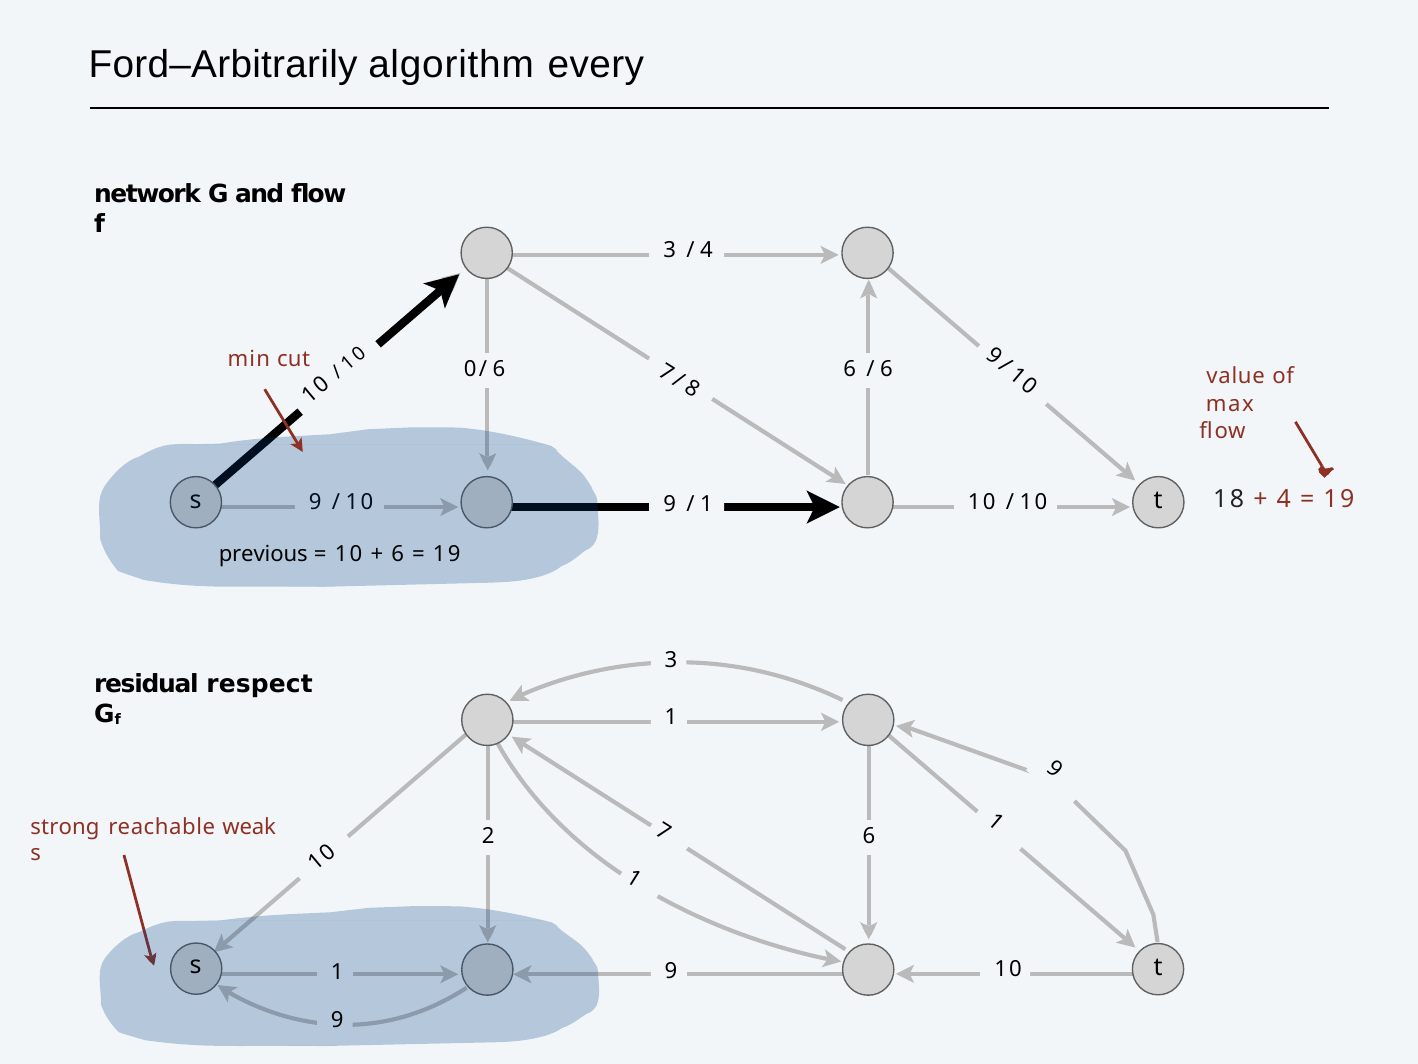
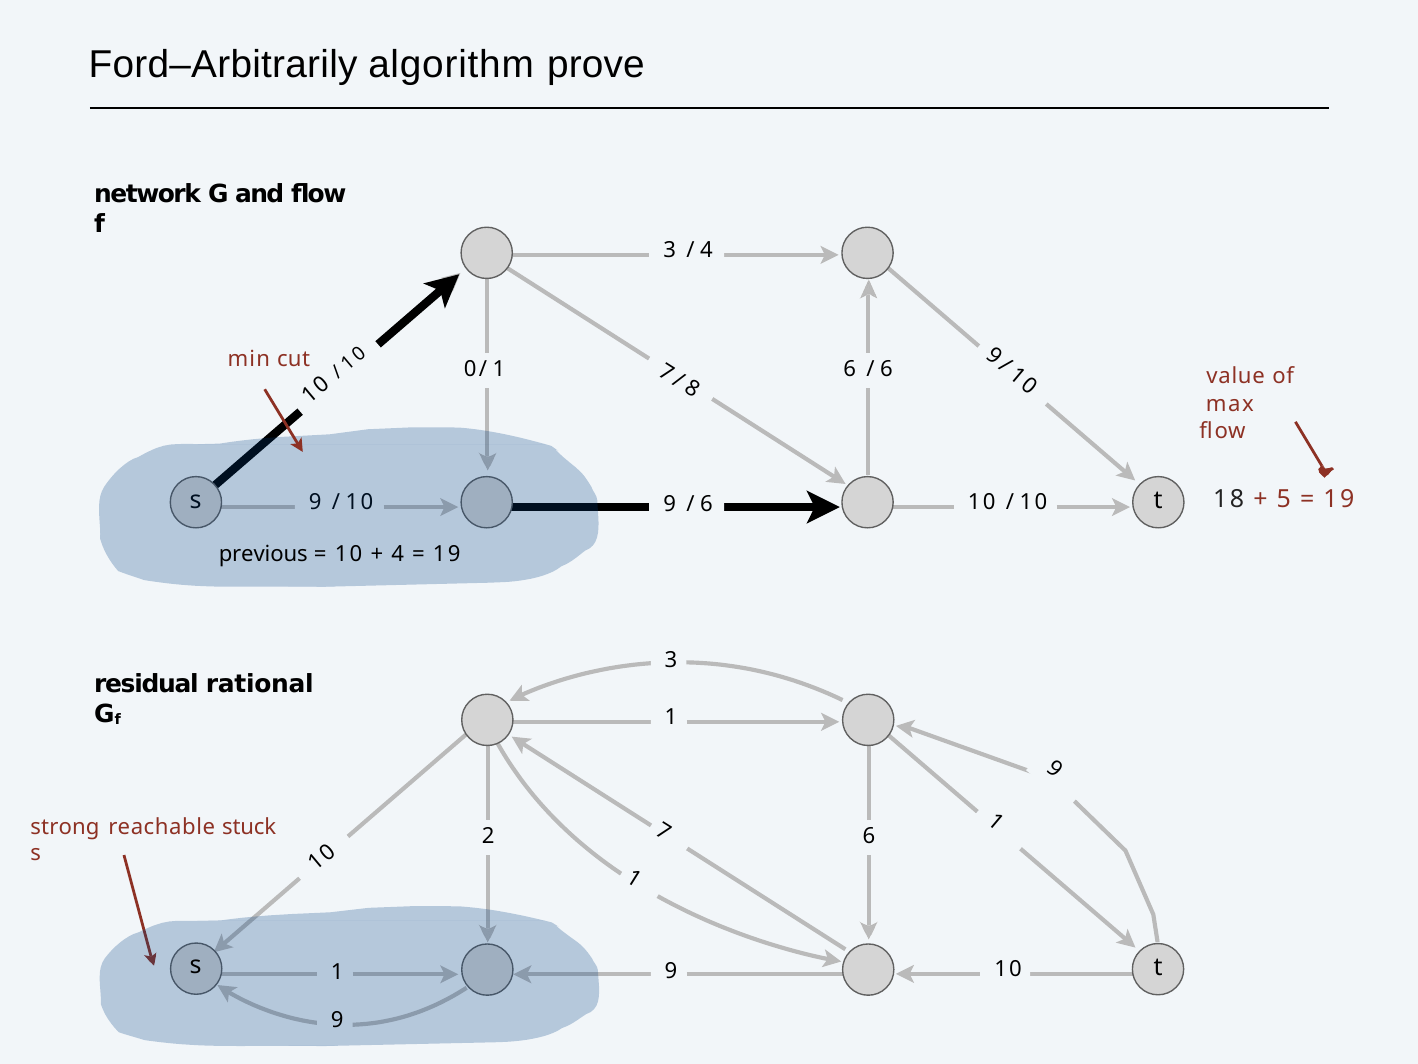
every: every -> prove
0/ 6: 6 -> 1
4 at (1284, 499): 4 -> 5
1 at (706, 504): 1 -> 6
6 at (398, 553): 6 -> 4
respect: respect -> rational
weak: weak -> stuck
